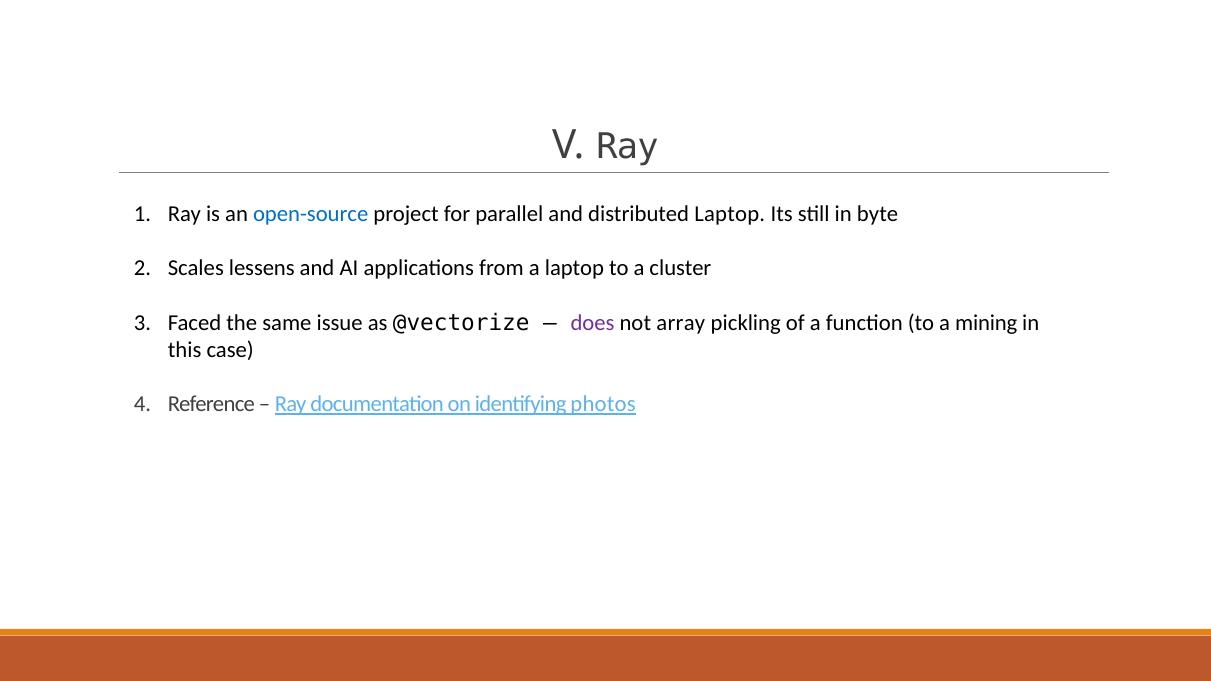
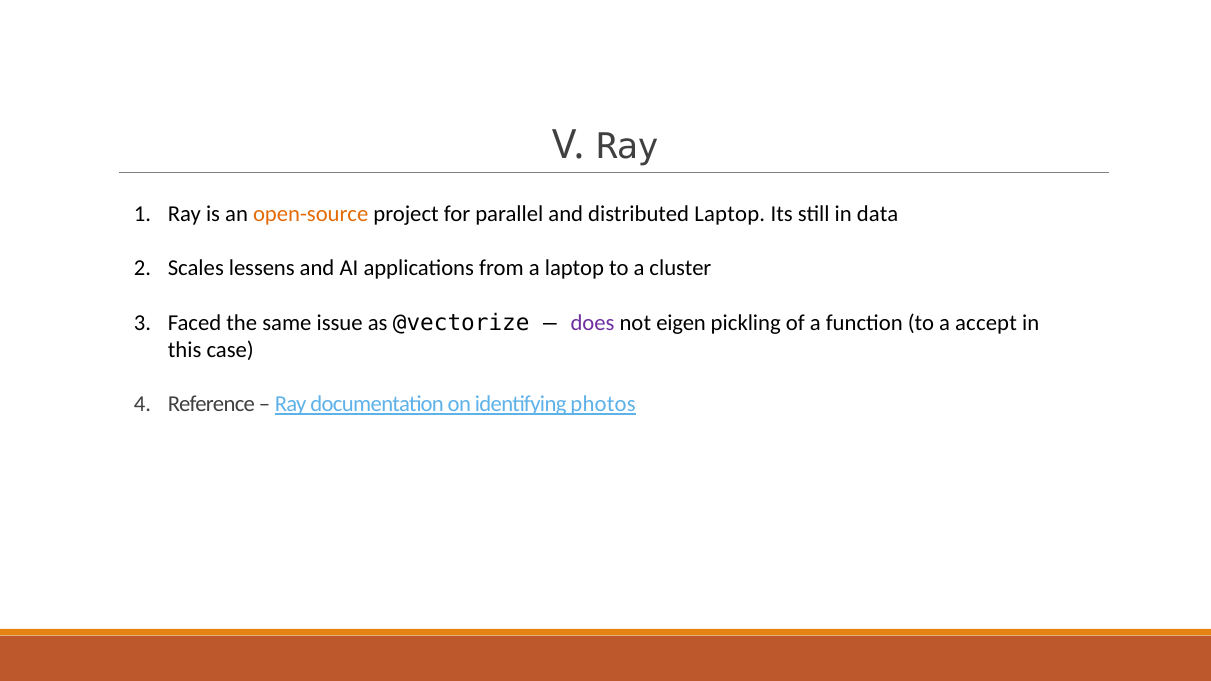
open-source colour: blue -> orange
byte: byte -> data
array: array -> eigen
mining: mining -> accept
